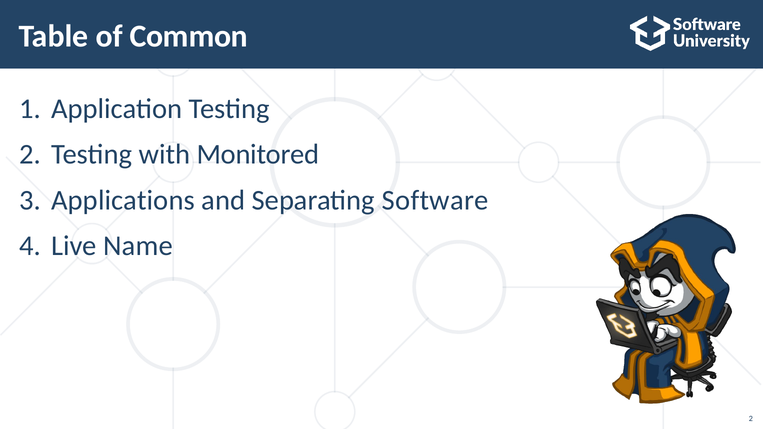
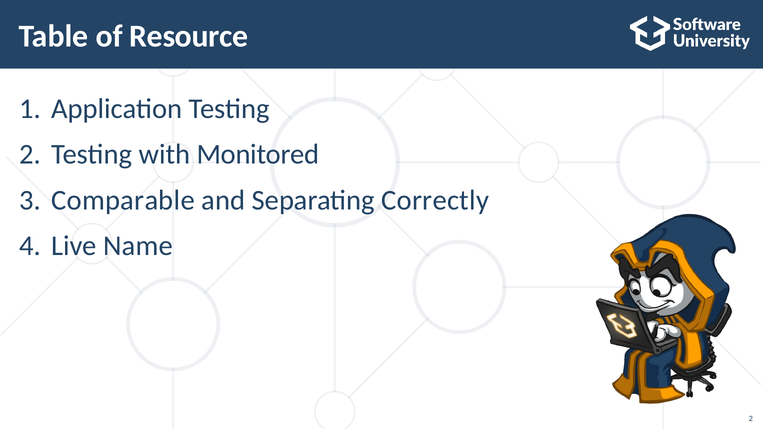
Common: Common -> Resource
Applications: Applications -> Comparable
Software: Software -> Correctly
